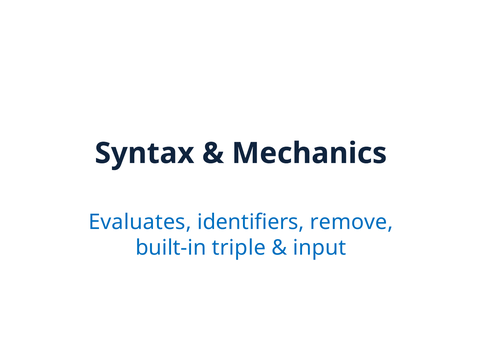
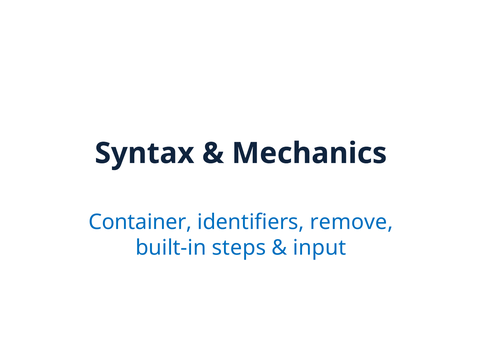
Evaluates: Evaluates -> Container
triple: triple -> steps
